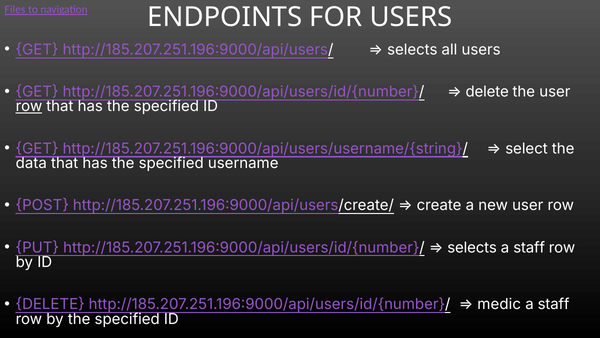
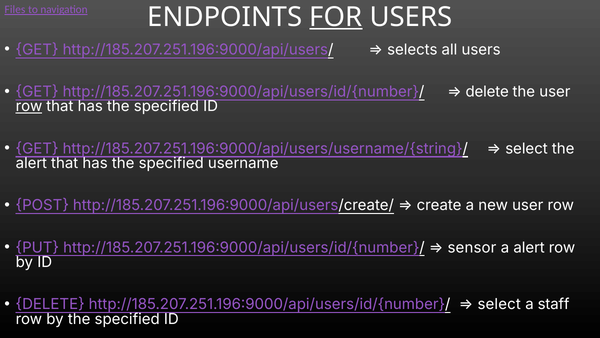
FOR underline: none -> present
data at (31, 163): data -> alert
selects at (472, 247): selects -> sensor
staff at (529, 247): staff -> alert
medic at (499, 304): medic -> select
